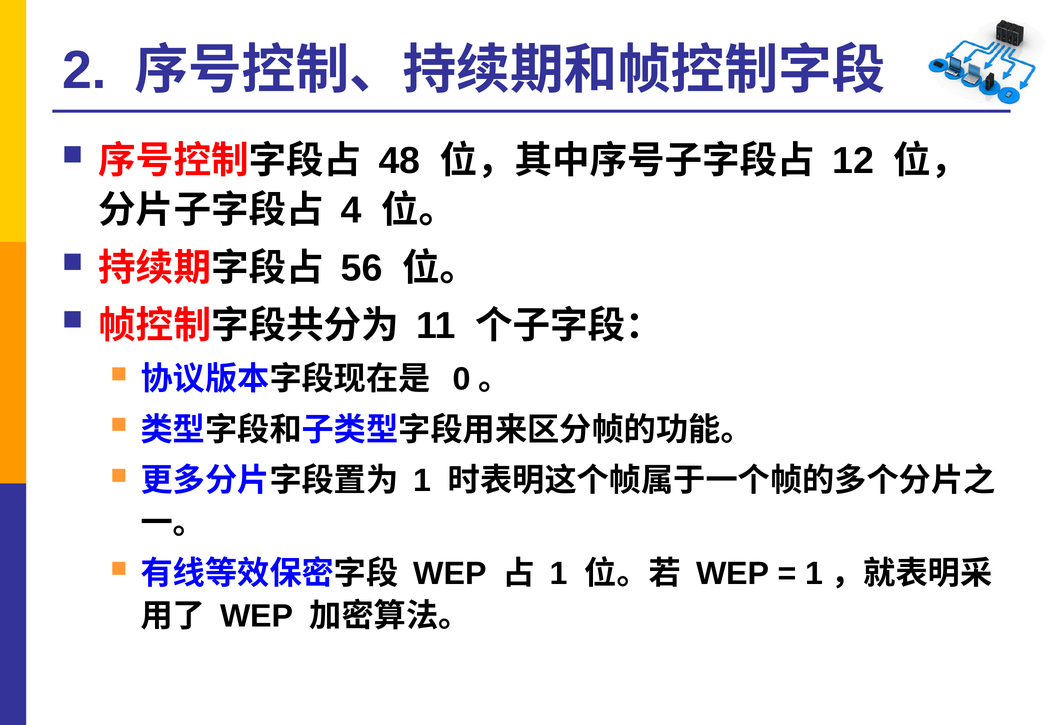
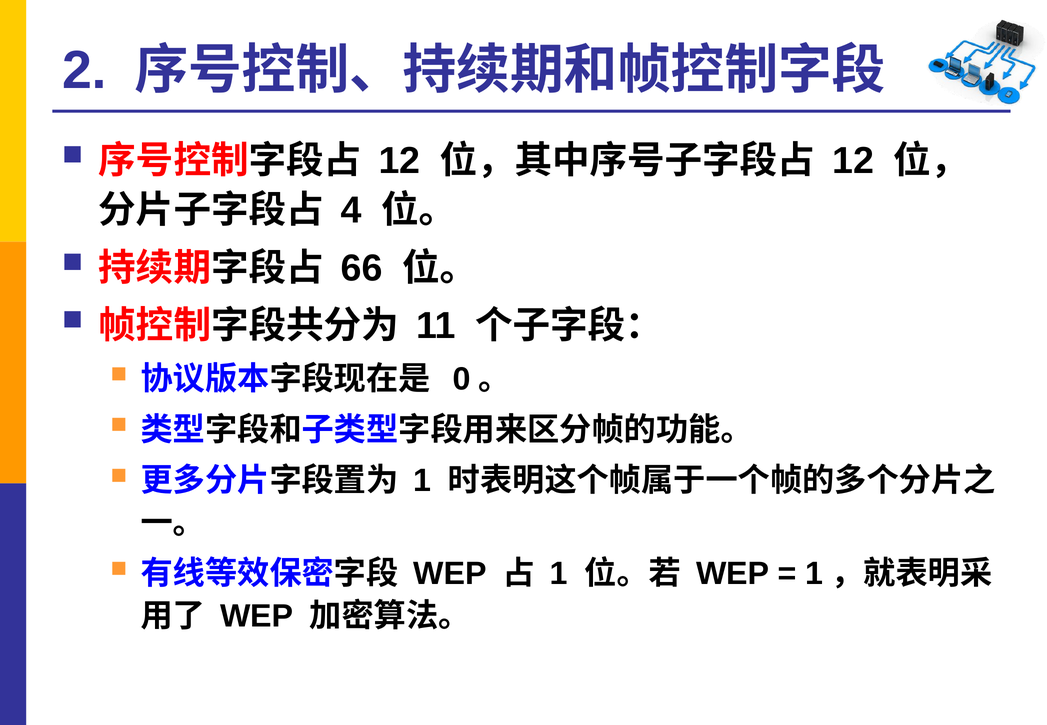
48 at (399, 161): 48 -> 12
56: 56 -> 66
